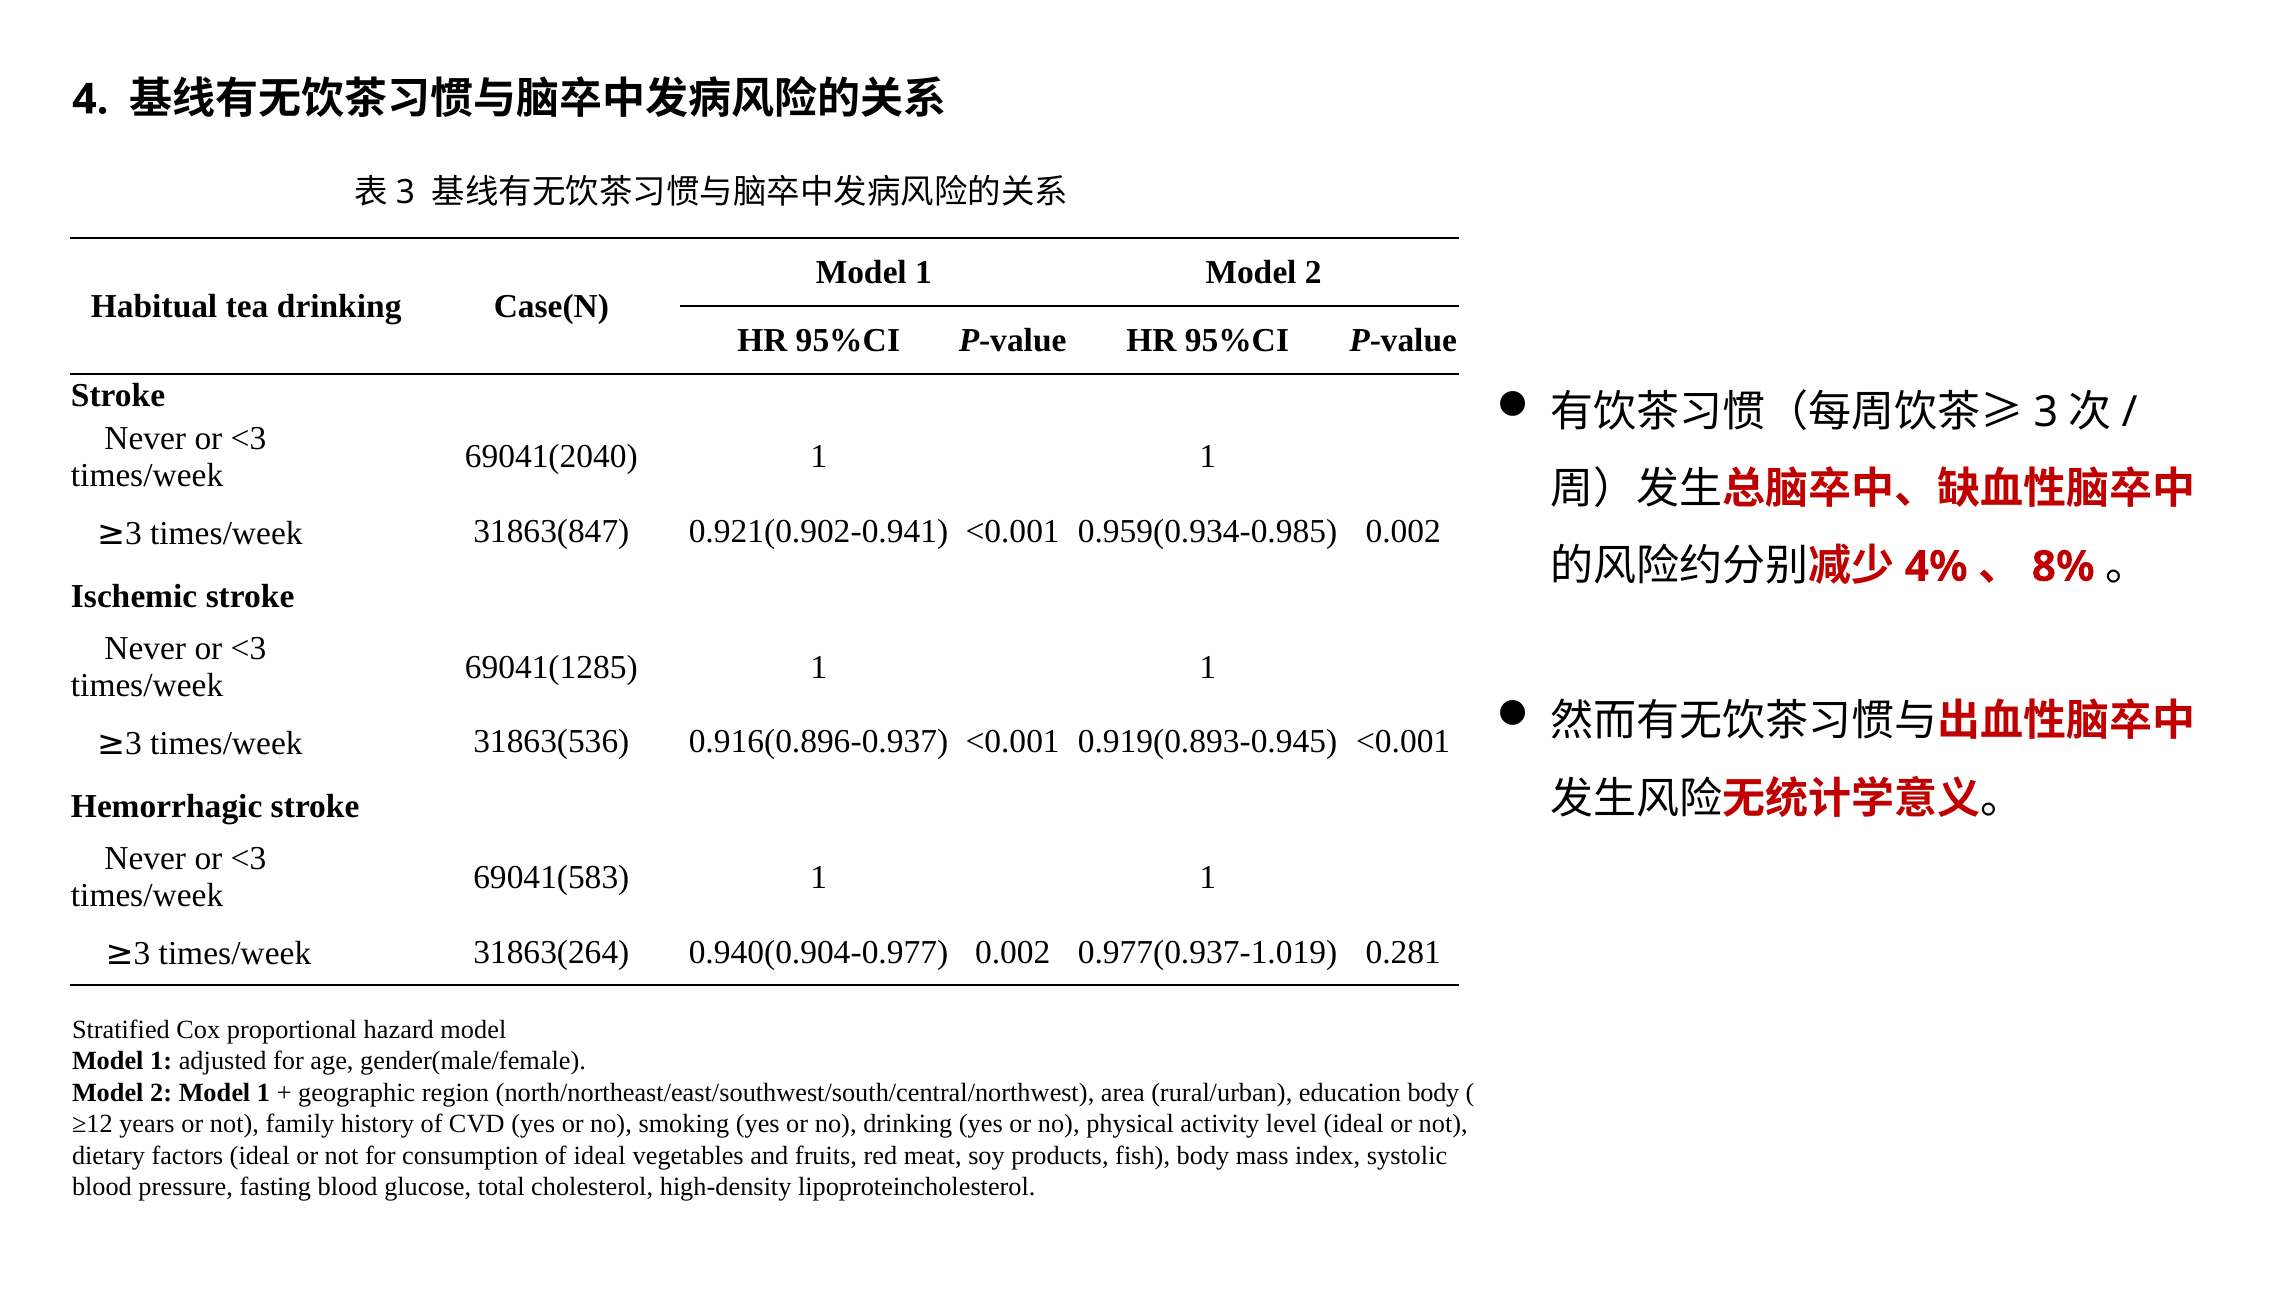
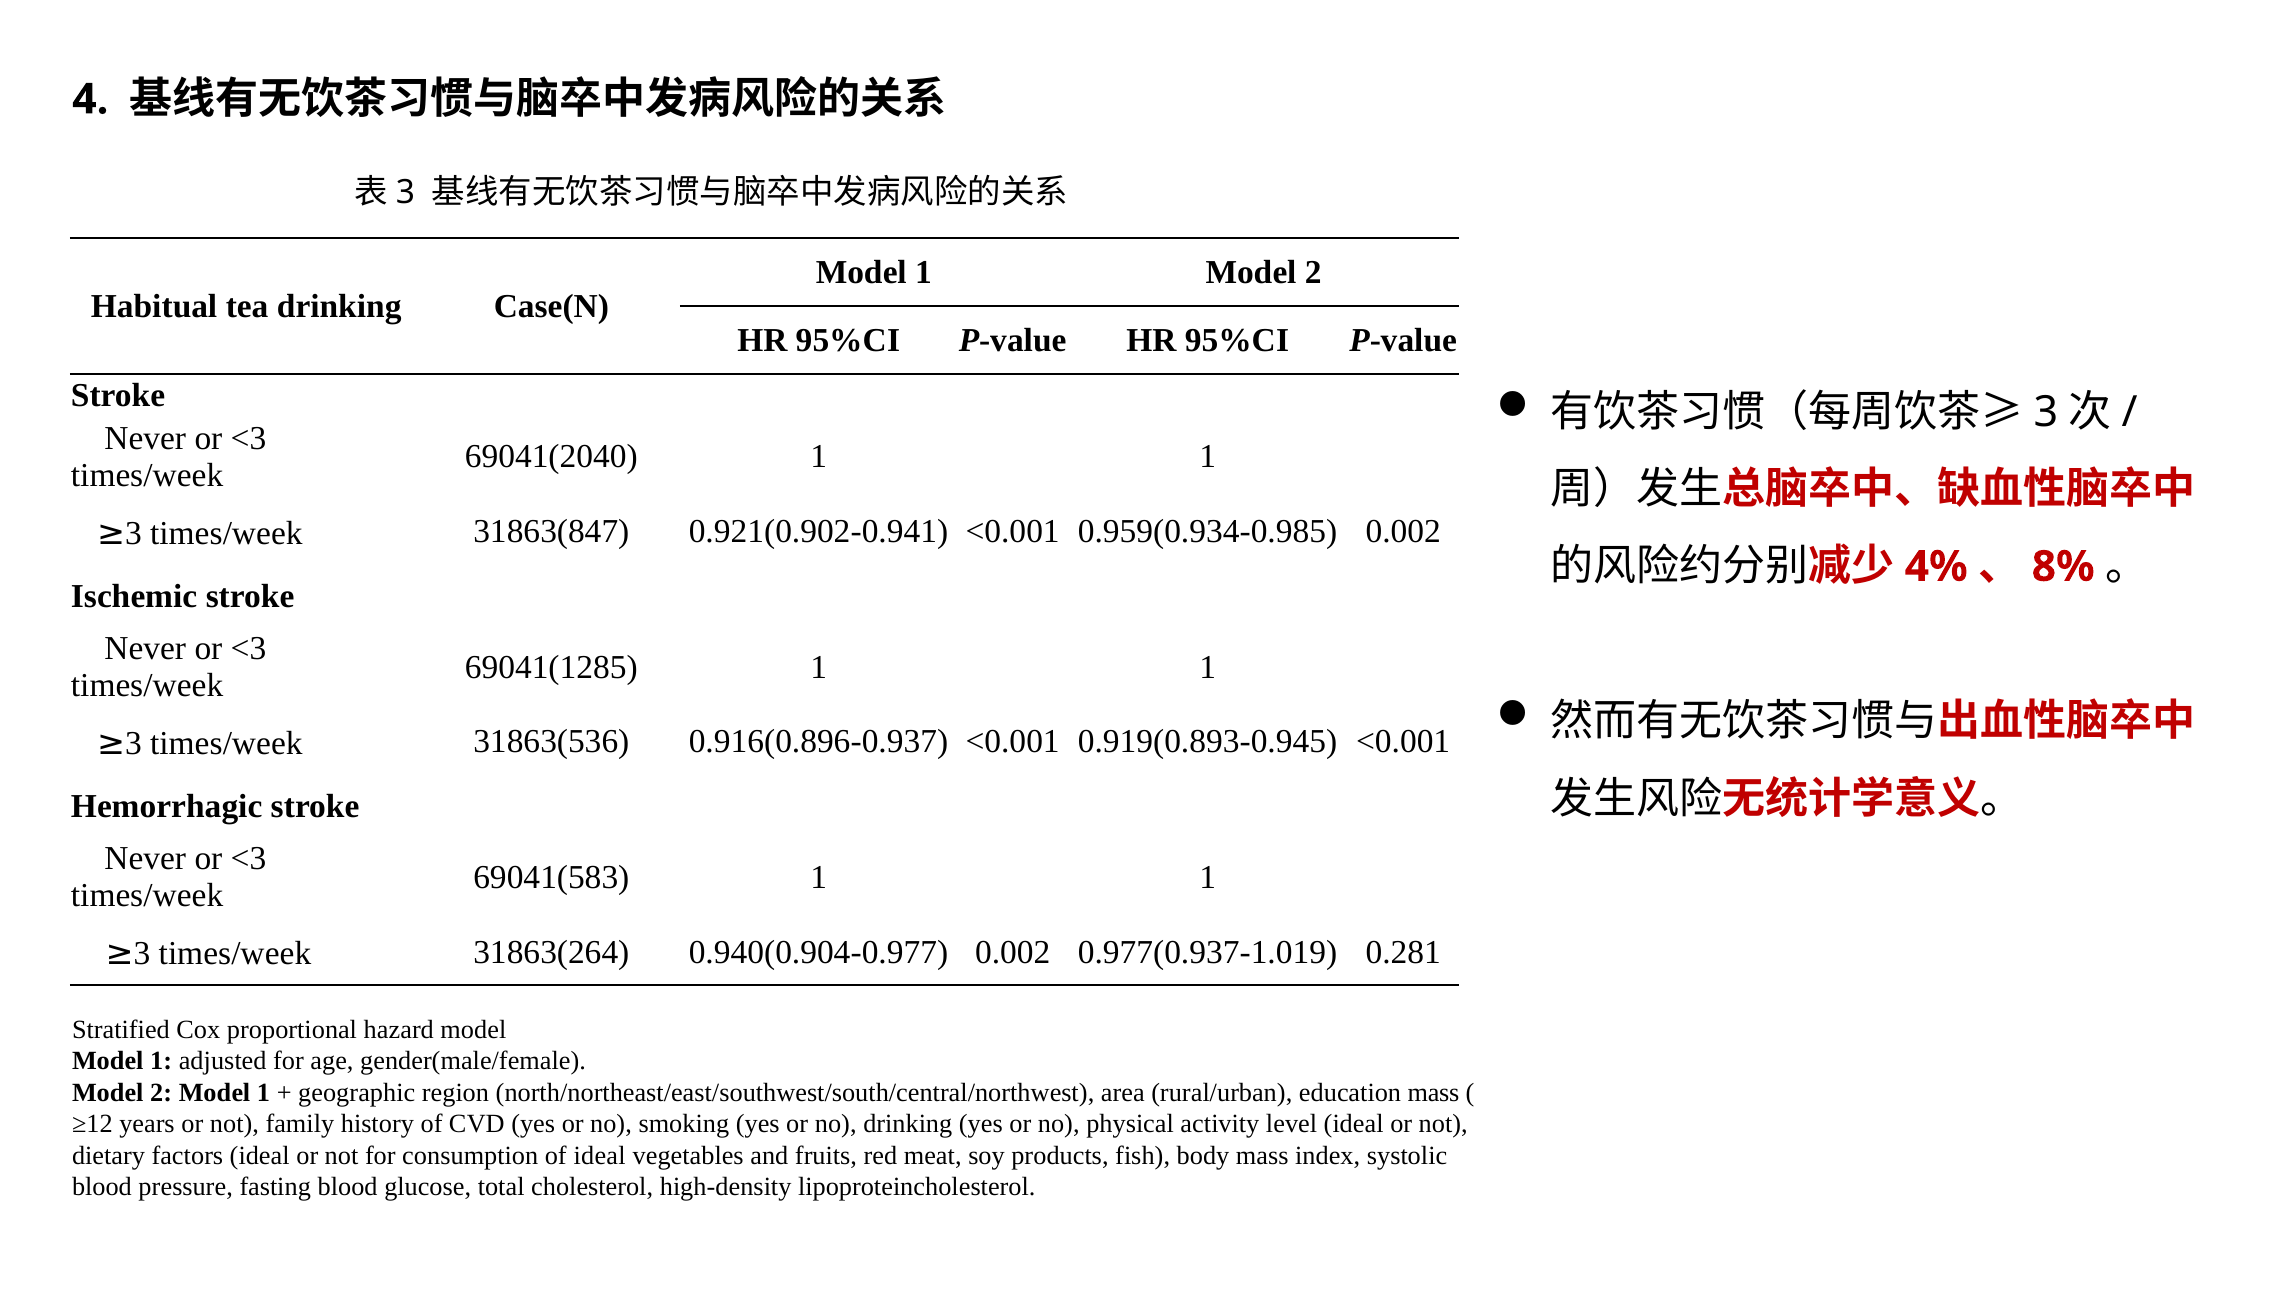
education body: body -> mass
